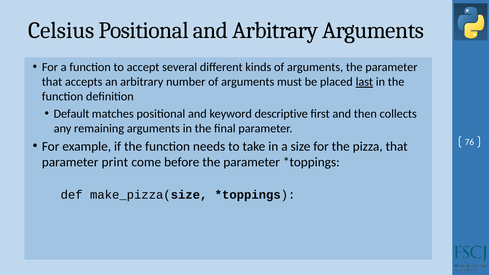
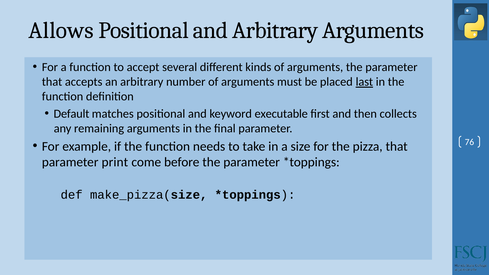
Celsius: Celsius -> Allows
descriptive: descriptive -> executable
